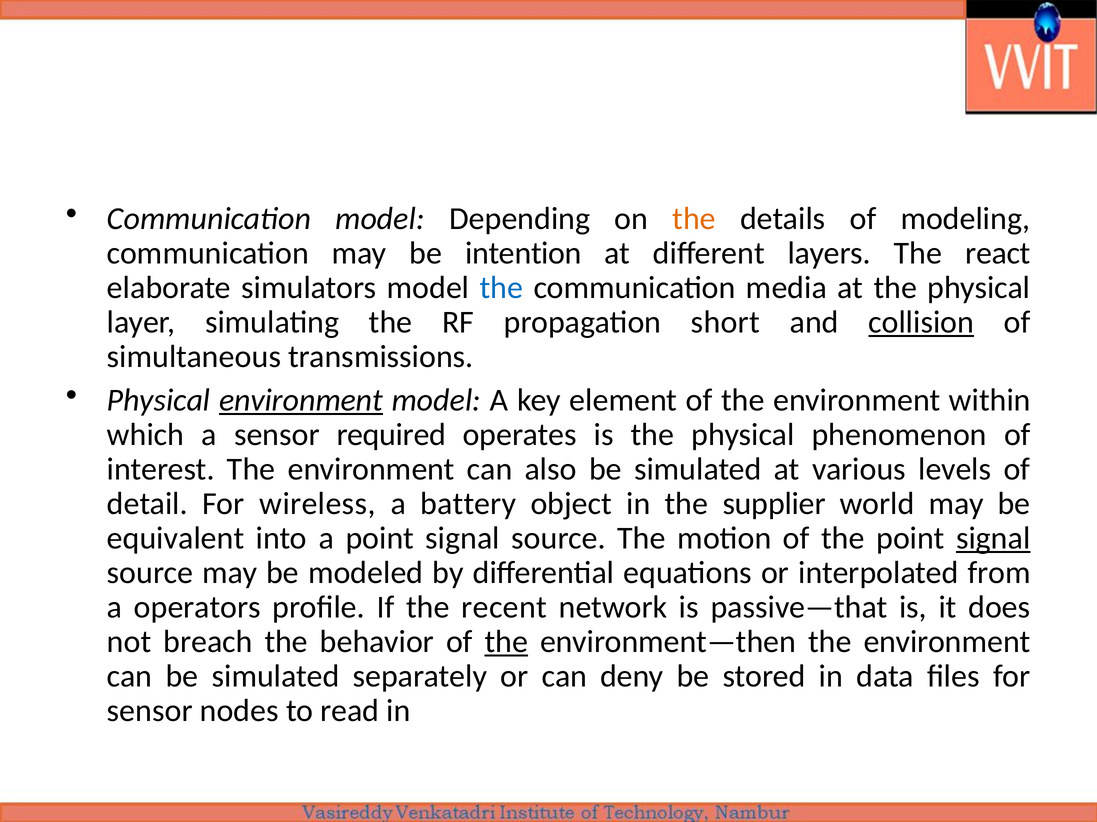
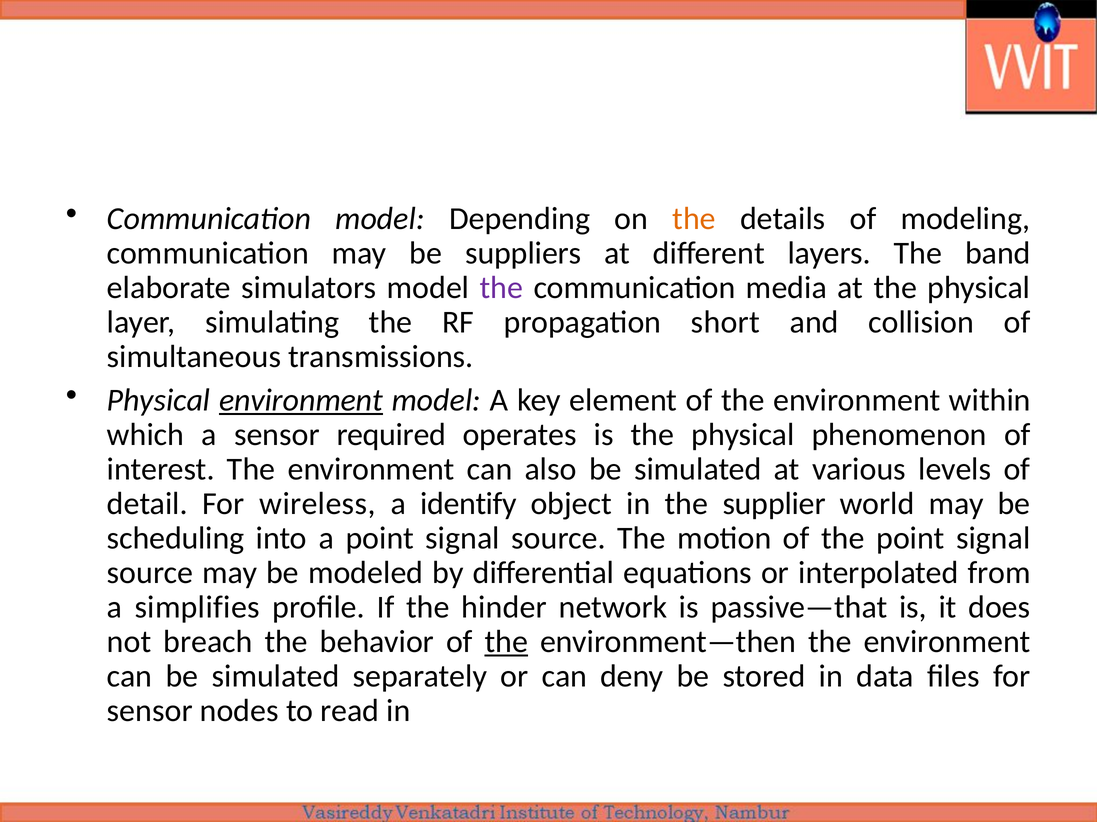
intention: intention -> suppliers
react: react -> band
the at (501, 288) colour: blue -> purple
collision underline: present -> none
battery: battery -> identify
equivalent: equivalent -> scheduling
signal at (993, 539) underline: present -> none
operators: operators -> simplifies
recent: recent -> hinder
